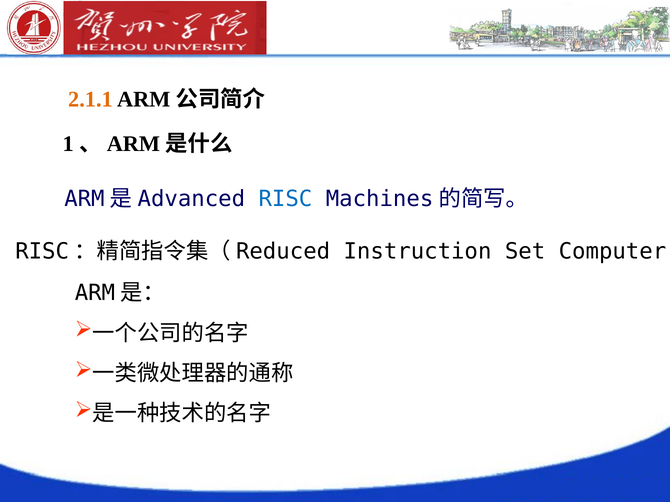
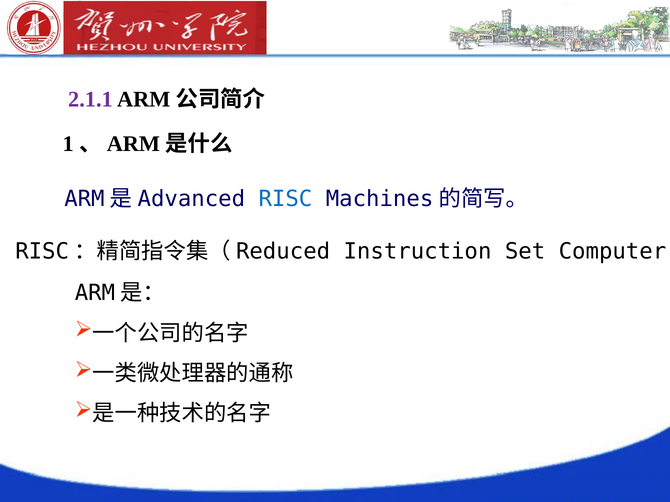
2.1.1 colour: orange -> purple
